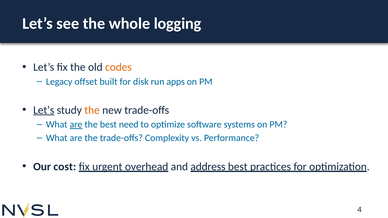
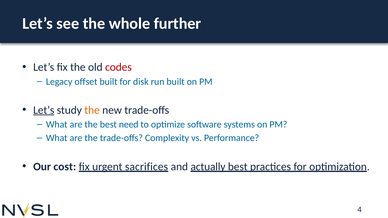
logging: logging -> further
codes colour: orange -> red
run apps: apps -> built
are at (76, 125) underline: present -> none
overhead: overhead -> sacrifices
address: address -> actually
